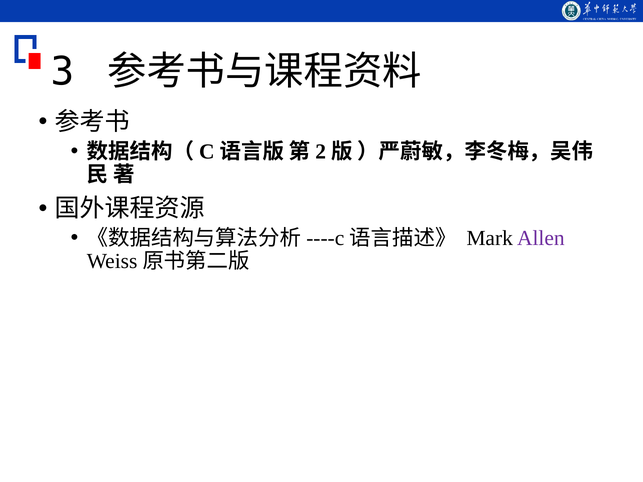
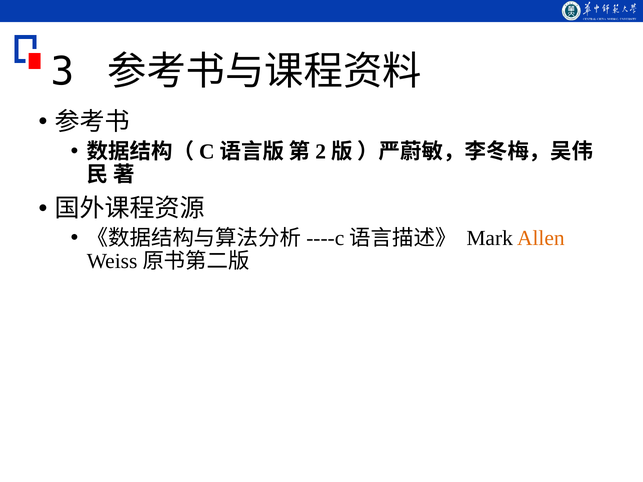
Allen colour: purple -> orange
